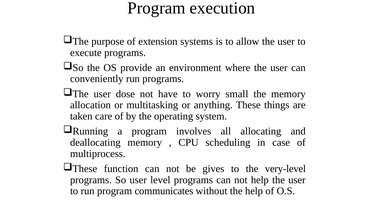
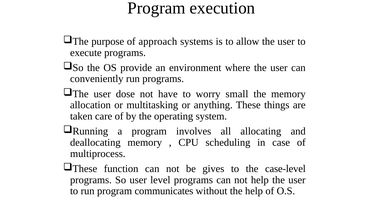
extension: extension -> approach
very-level: very-level -> case-level
